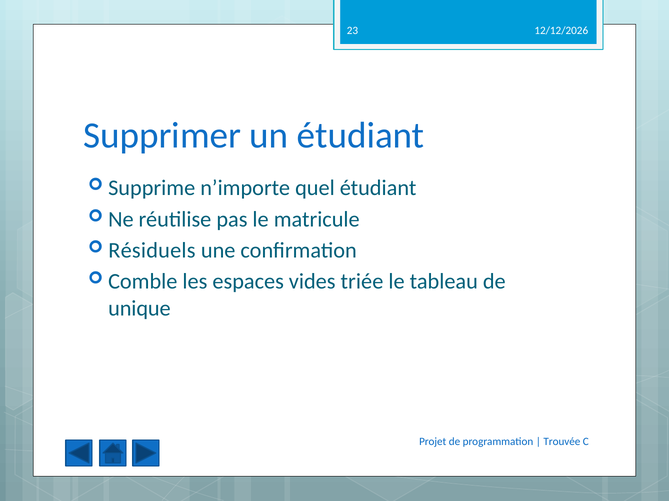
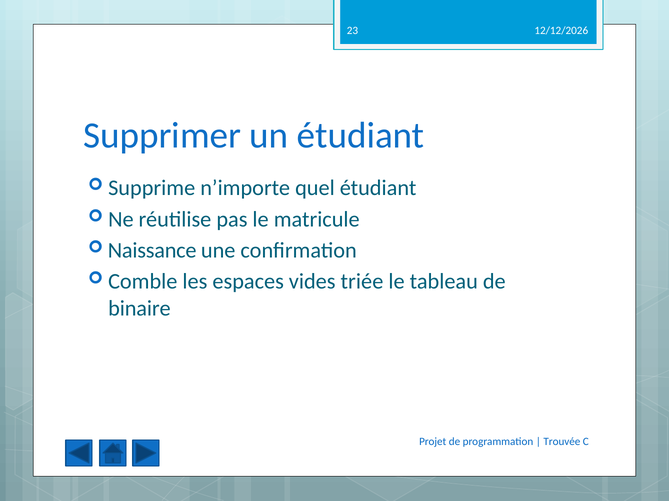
Résiduels: Résiduels -> Naissance
unique: unique -> binaire
